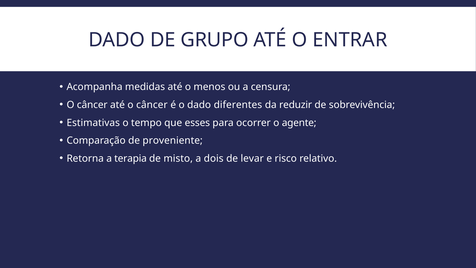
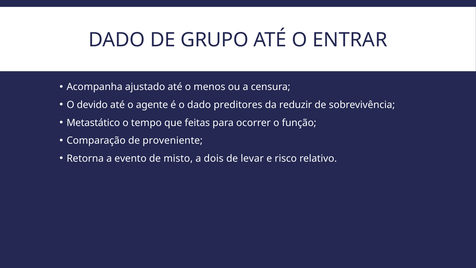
medidas: medidas -> ajustado
câncer at (92, 105): câncer -> devido
até o câncer: câncer -> agente
diferentes: diferentes -> preditores
Estimativas: Estimativas -> Metastático
esses: esses -> feitas
agente: agente -> função
terapia: terapia -> evento
